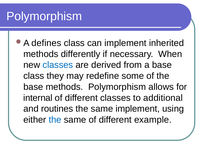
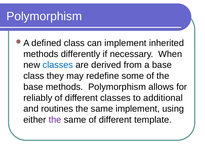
defines: defines -> defined
internal: internal -> reliably
the at (55, 120) colour: blue -> purple
example: example -> template
